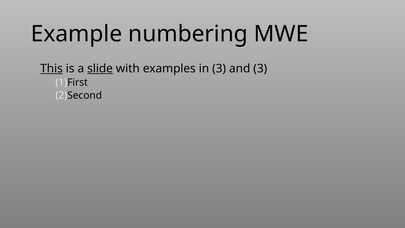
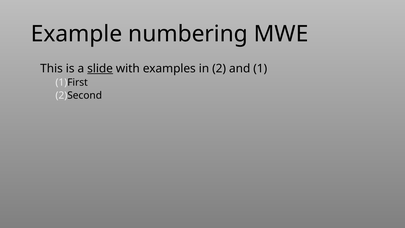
This underline: present -> none
in 3: 3 -> 2
and 3: 3 -> 1
